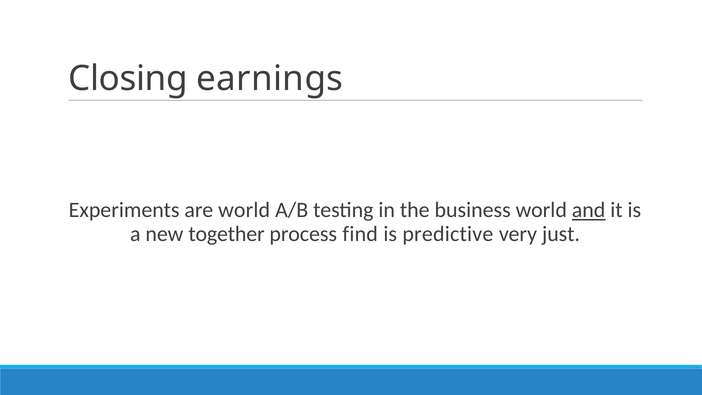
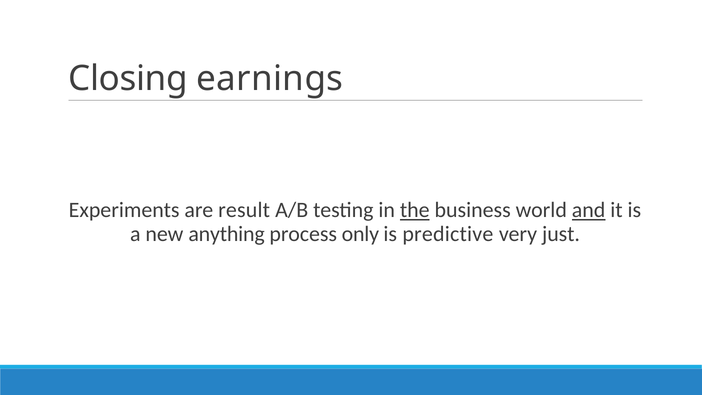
are world: world -> result
the underline: none -> present
together: together -> anything
find: find -> only
